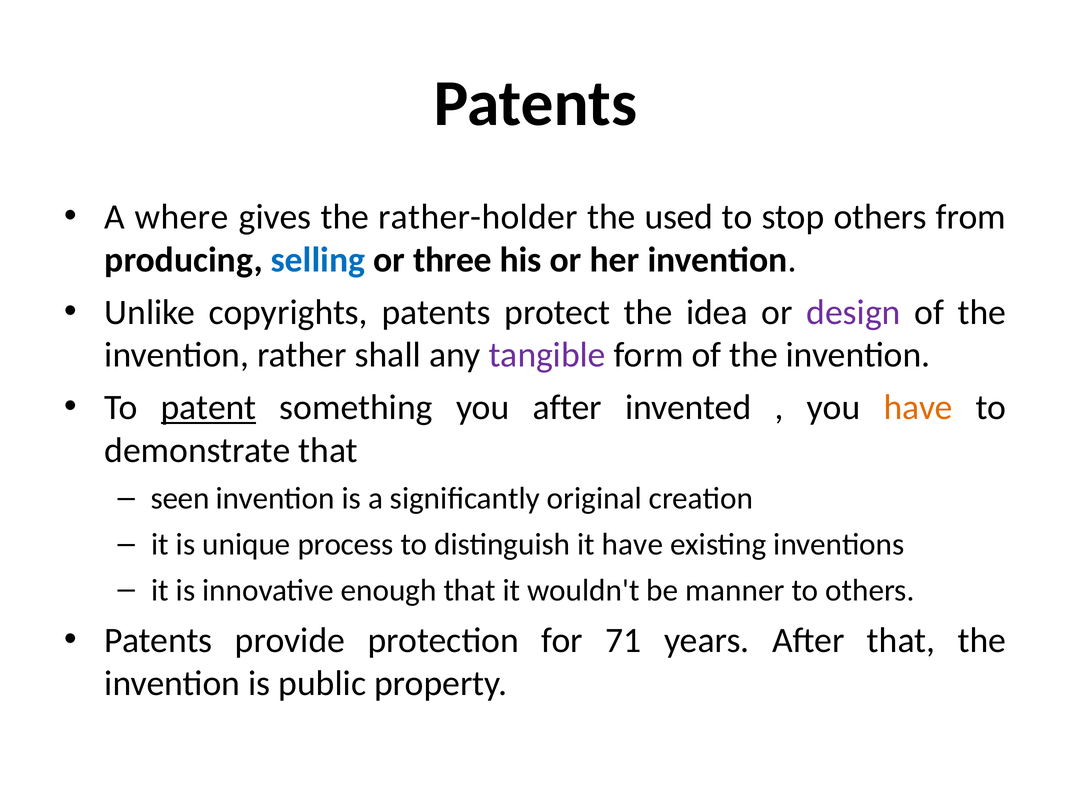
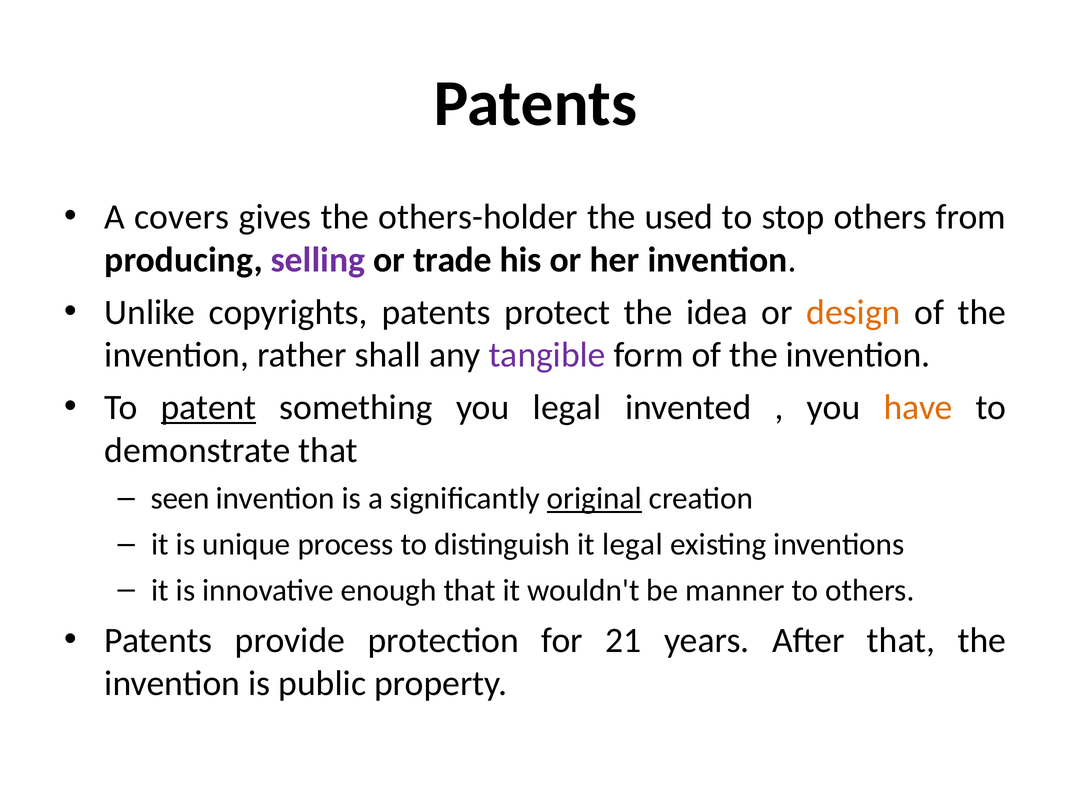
where: where -> covers
rather-holder: rather-holder -> others-holder
selling colour: blue -> purple
three: three -> trade
design colour: purple -> orange
you after: after -> legal
original underline: none -> present
it have: have -> legal
71: 71 -> 21
